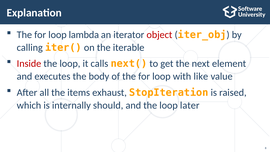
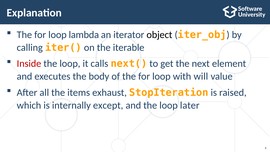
object colour: red -> black
like: like -> will
should: should -> except
